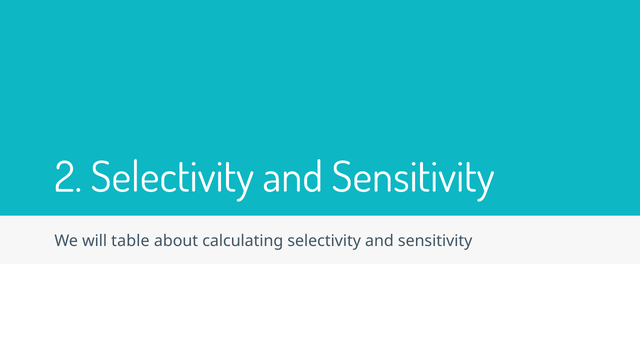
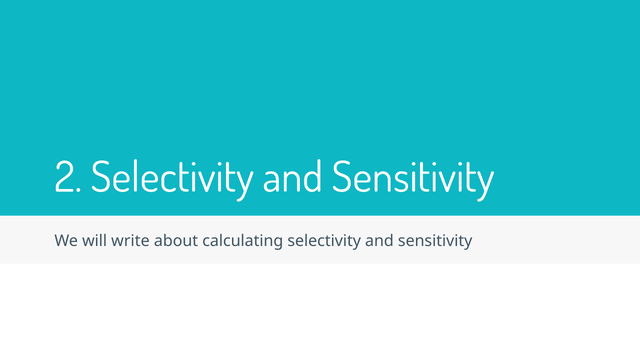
table: table -> write
